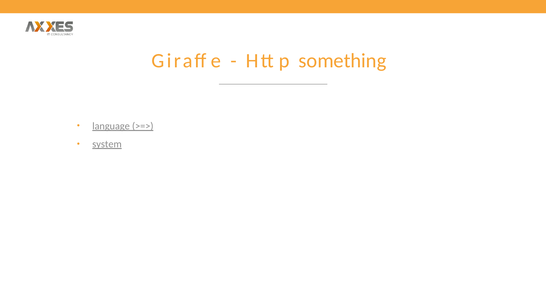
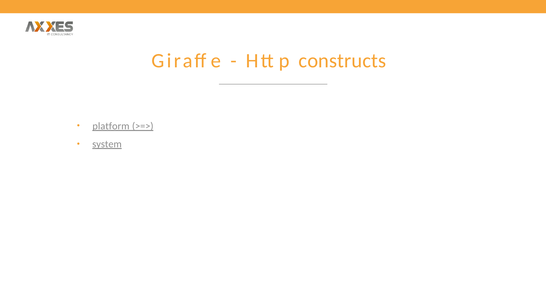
something: something -> constructs
language: language -> platform
